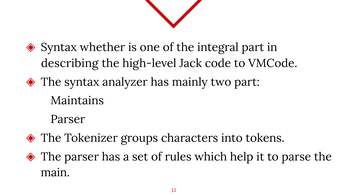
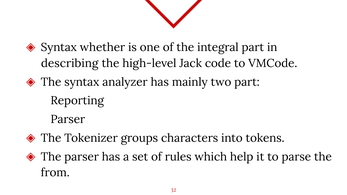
Maintains: Maintains -> Reporting
main: main -> from
